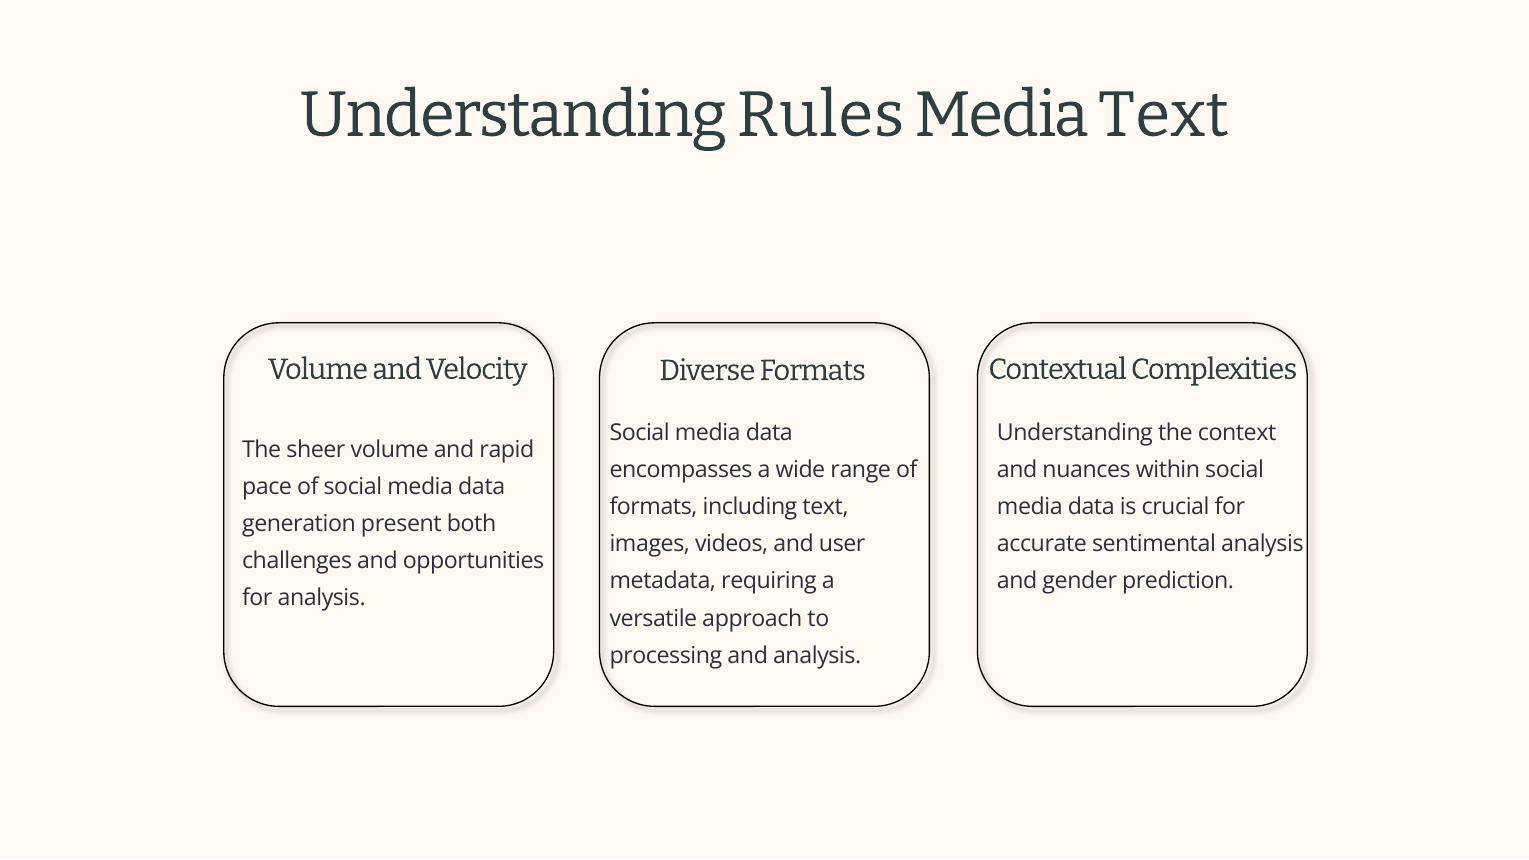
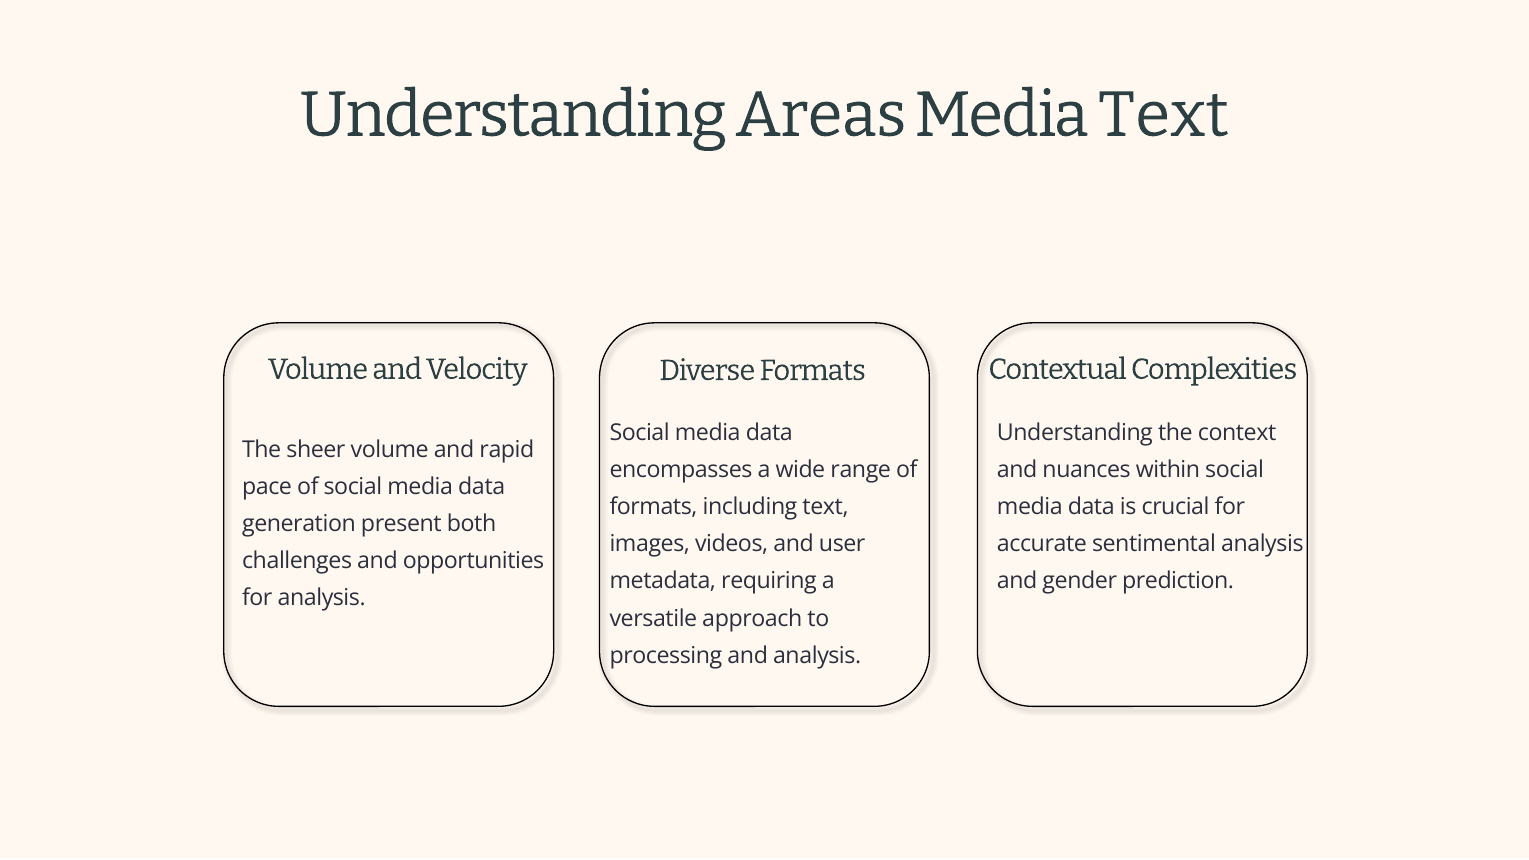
Rules: Rules -> Areas
